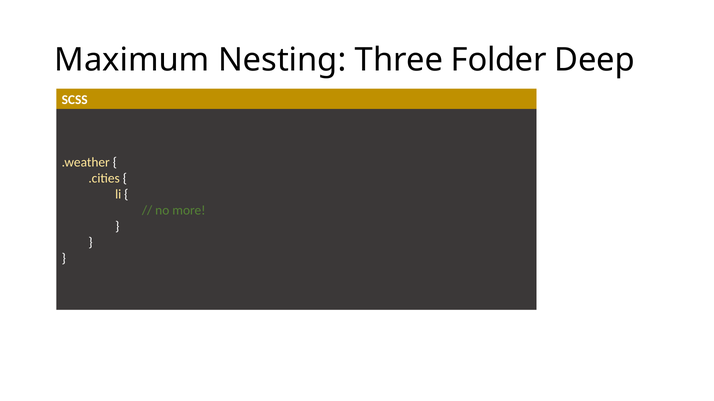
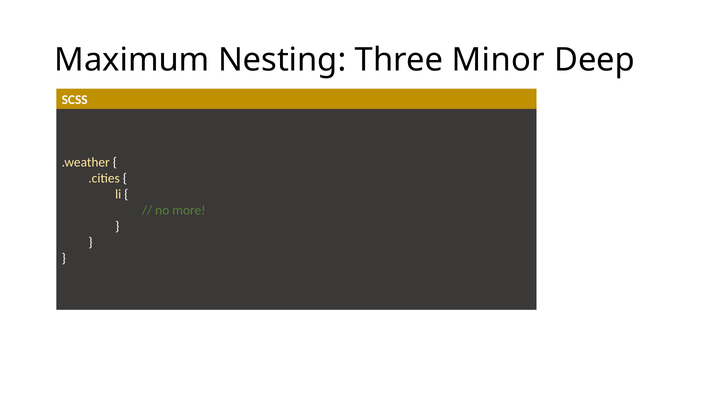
Folder: Folder -> Minor
